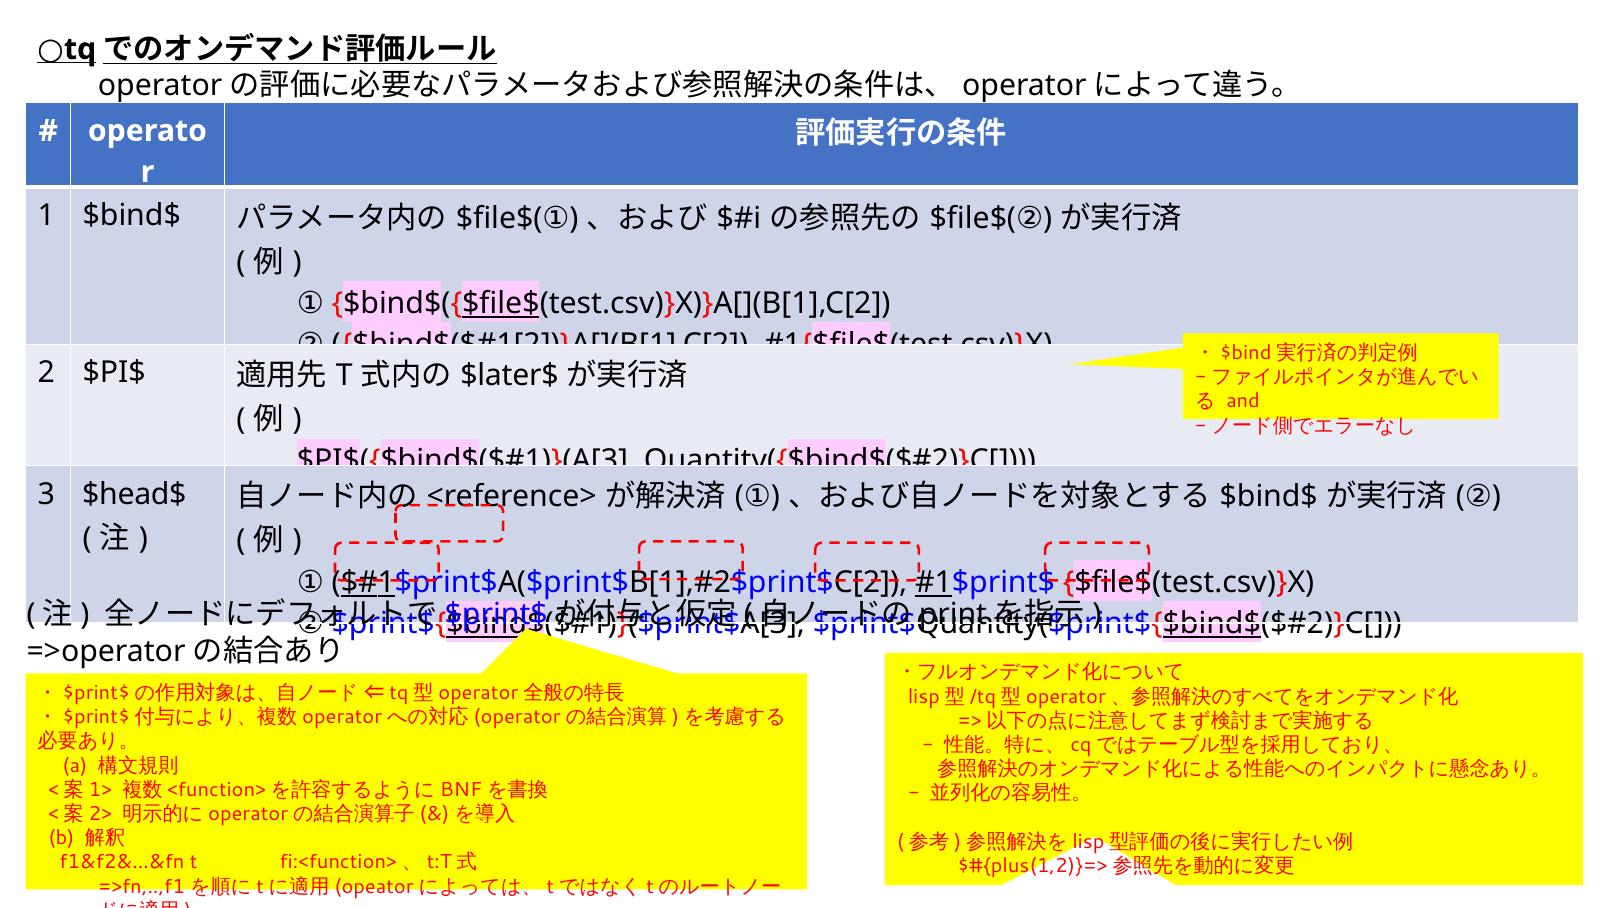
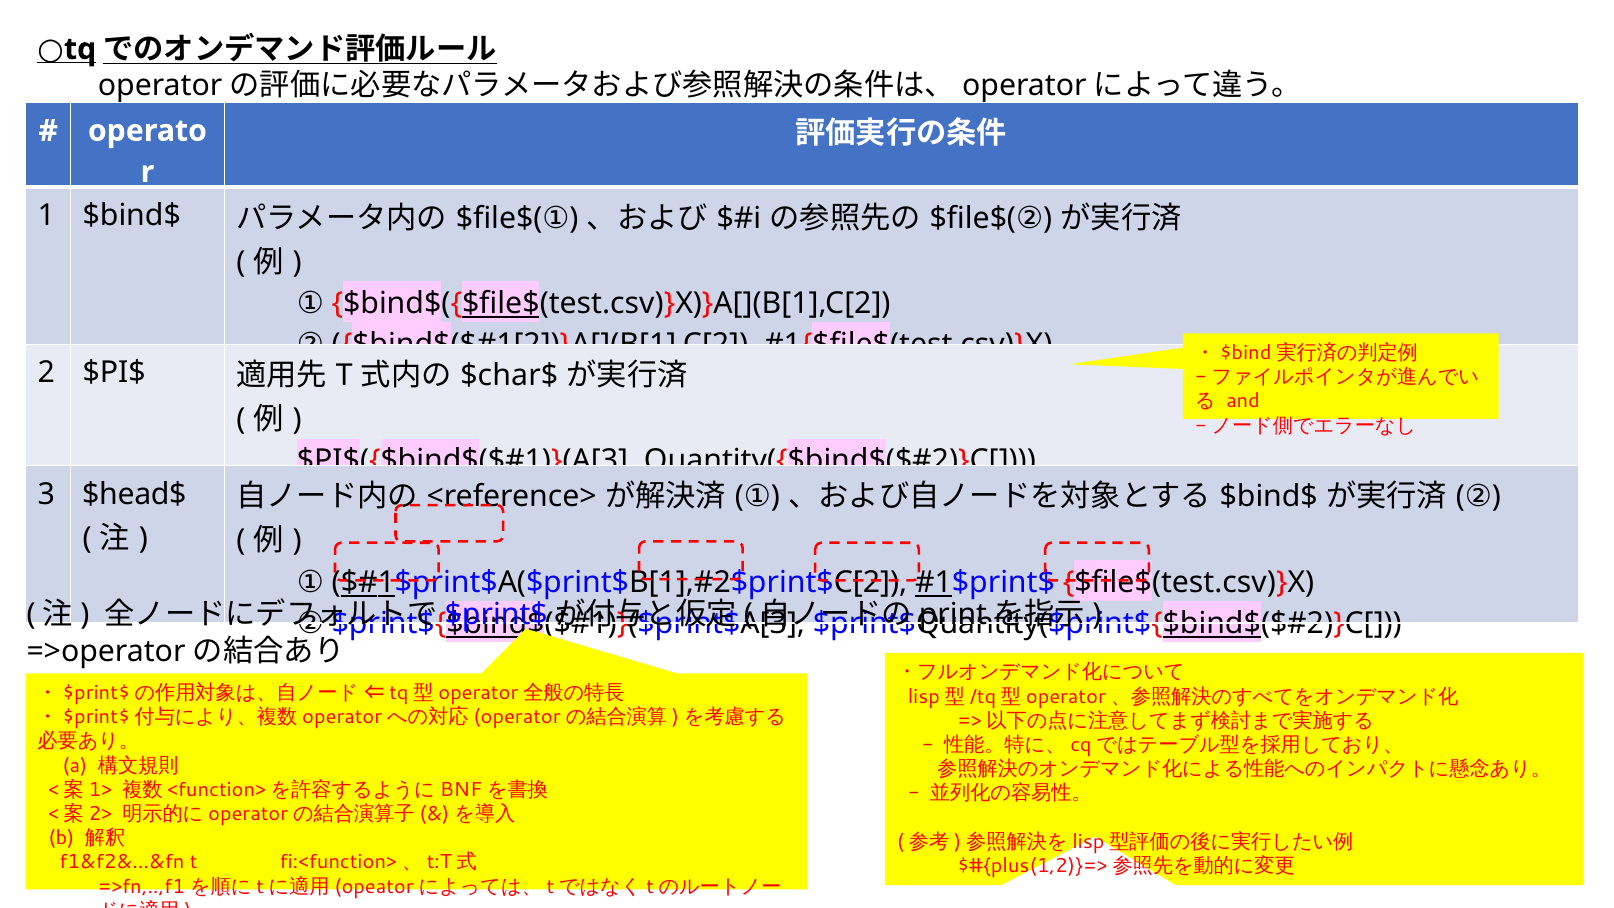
$later$: $later$ -> $char$
